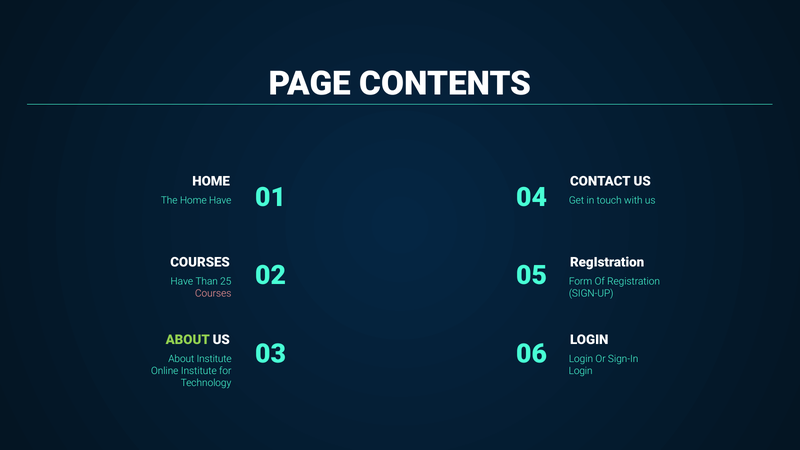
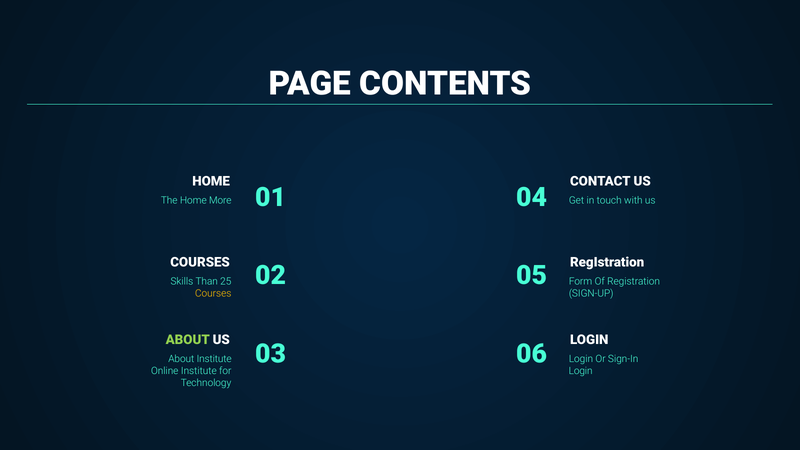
Home Have: Have -> More
Have at (182, 281): Have -> Skills
Courses at (213, 293) colour: pink -> yellow
